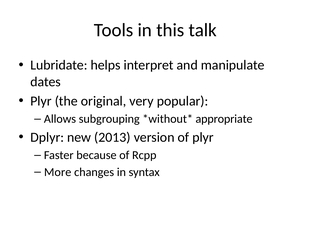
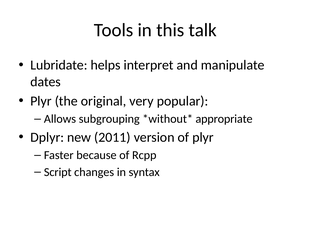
2013: 2013 -> 2011
More: More -> Script
